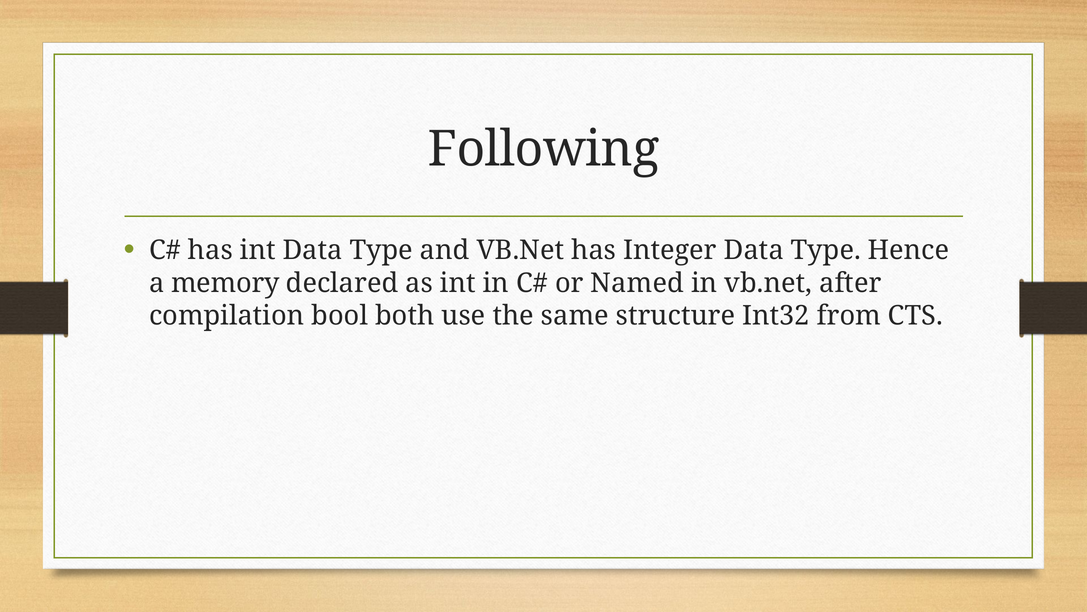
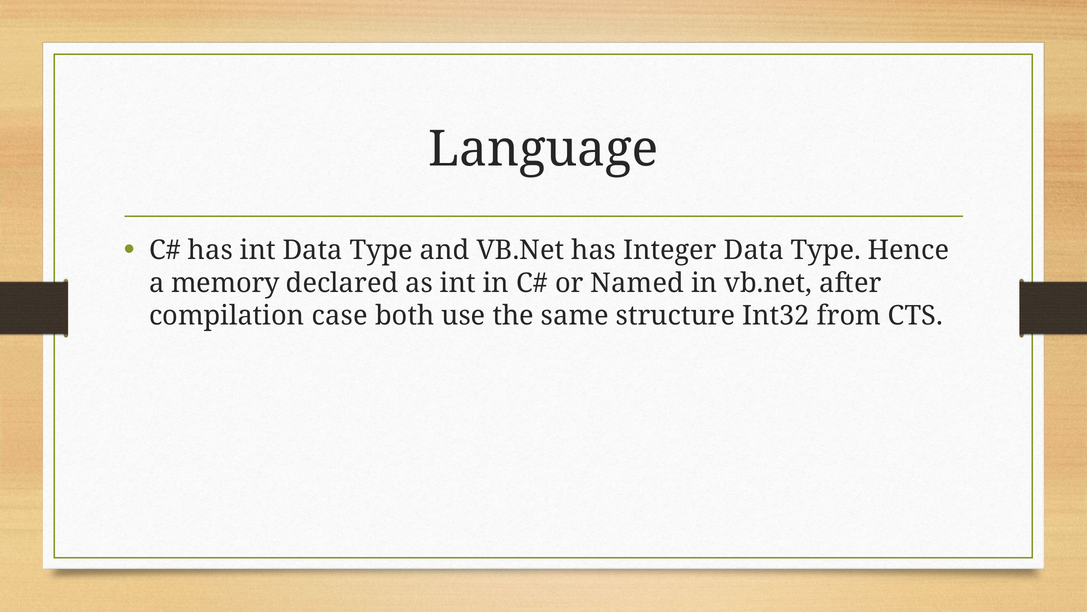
Following: Following -> Language
bool: bool -> case
